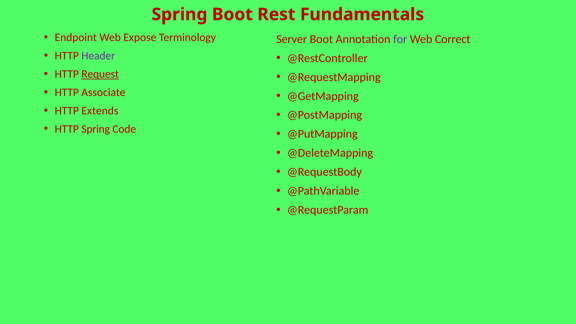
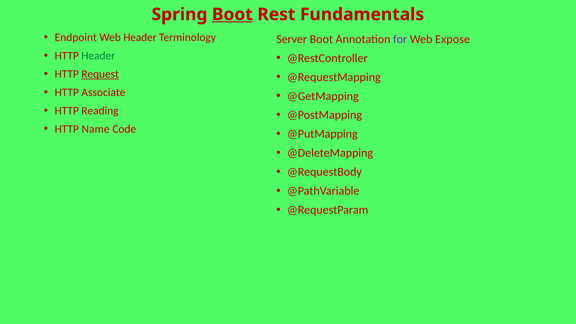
Boot at (232, 14) underline: none -> present
Web Expose: Expose -> Header
Correct: Correct -> Expose
Header at (98, 56) colour: purple -> green
Extends: Extends -> Reading
HTTP Spring: Spring -> Name
